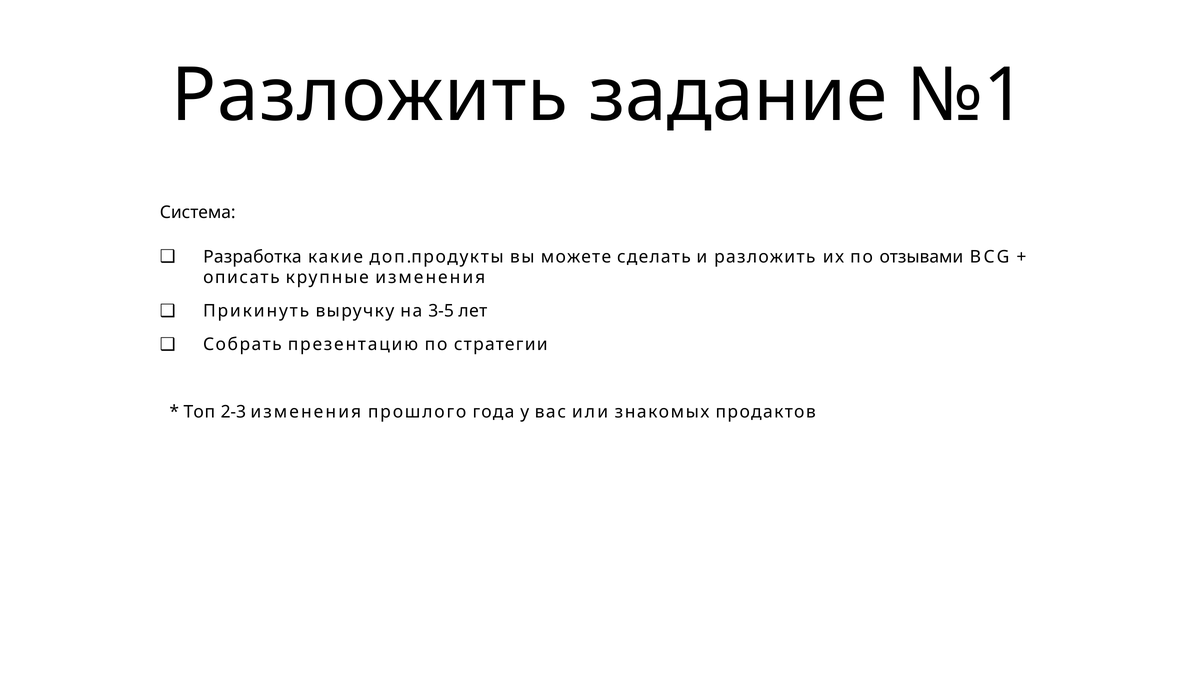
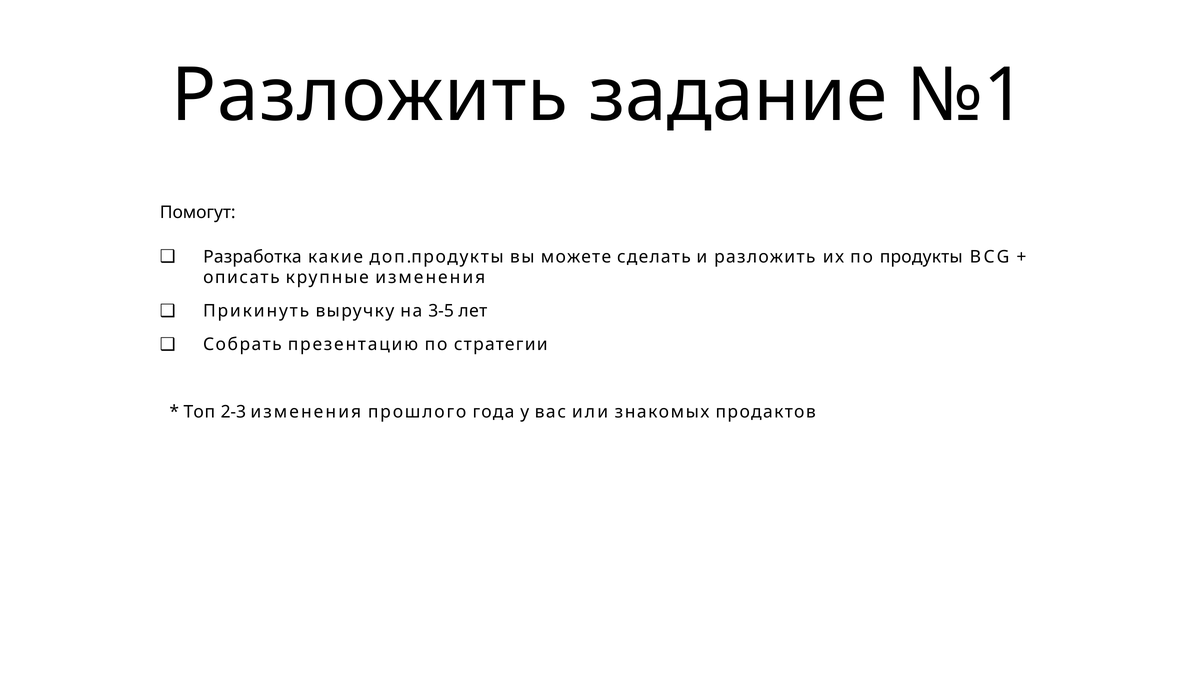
Система: Система -> Помогут
отзывами: отзывами -> продукты
